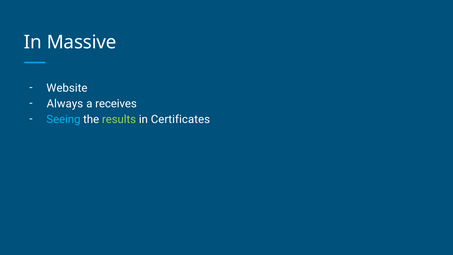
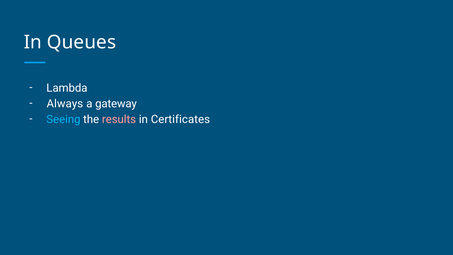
Massive: Massive -> Queues
Website: Website -> Lambda
receives: receives -> gateway
results colour: light green -> pink
